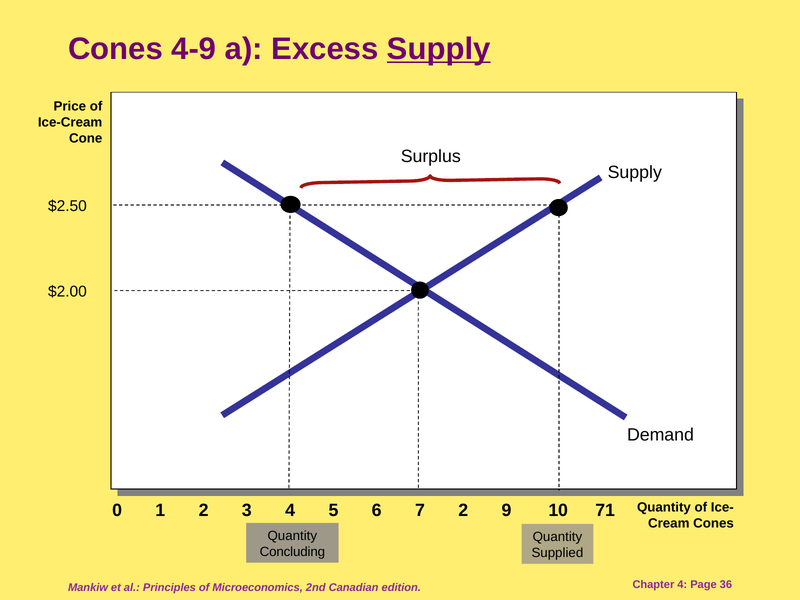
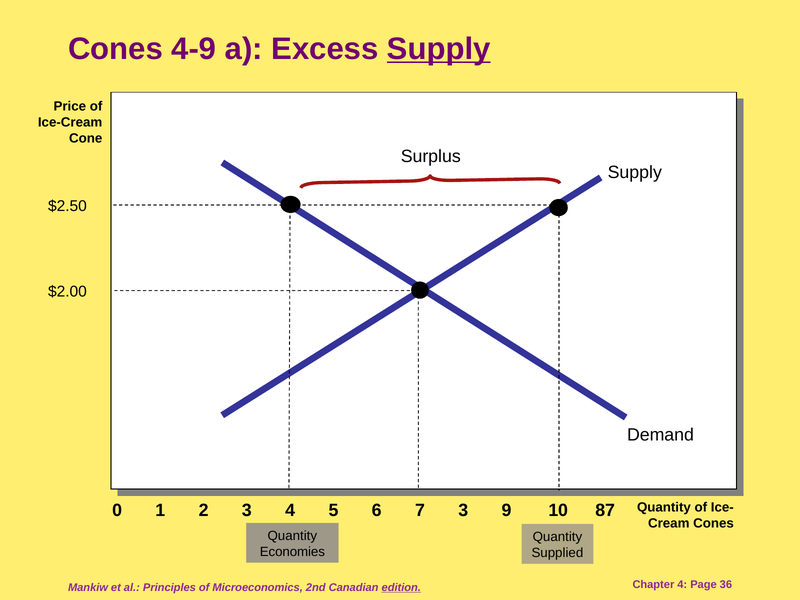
6 2: 2 -> 3
71: 71 -> 87
Concluding: Concluding -> Economies
edition underline: none -> present
